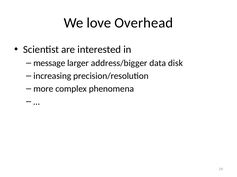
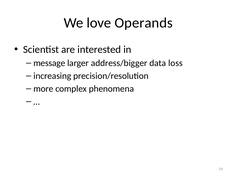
Overhead: Overhead -> Operands
disk: disk -> loss
